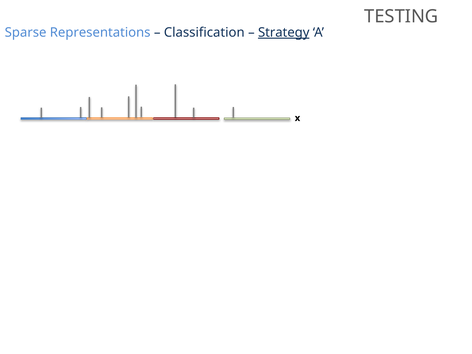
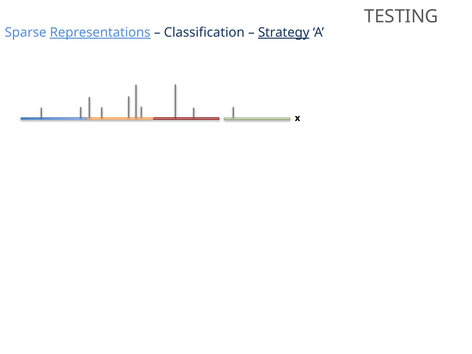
Representations underline: none -> present
